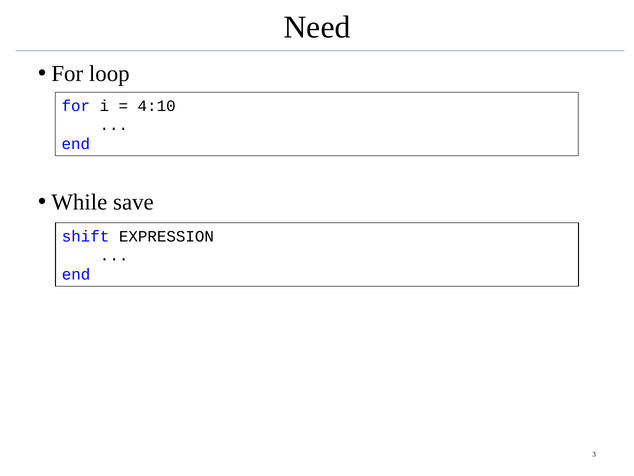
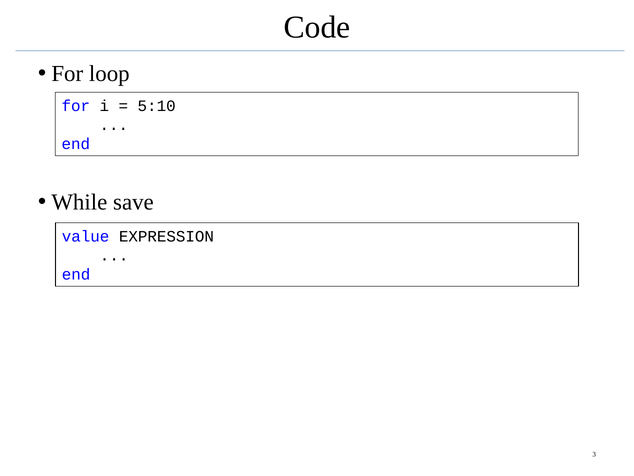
Need: Need -> Code
4:10: 4:10 -> 5:10
shift: shift -> value
